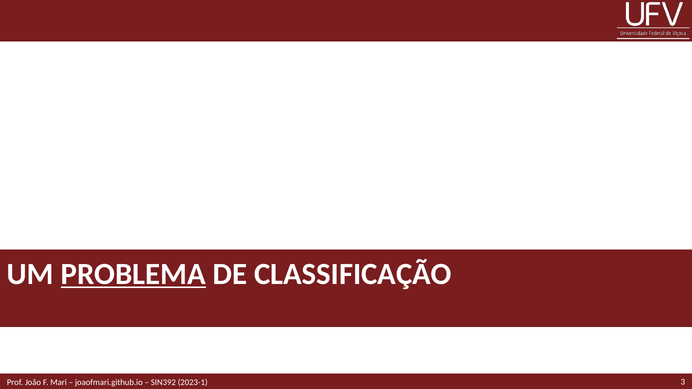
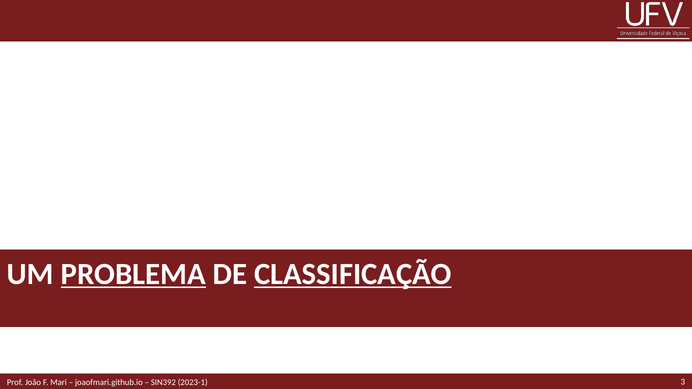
CLASSIFICAÇÃO underline: none -> present
